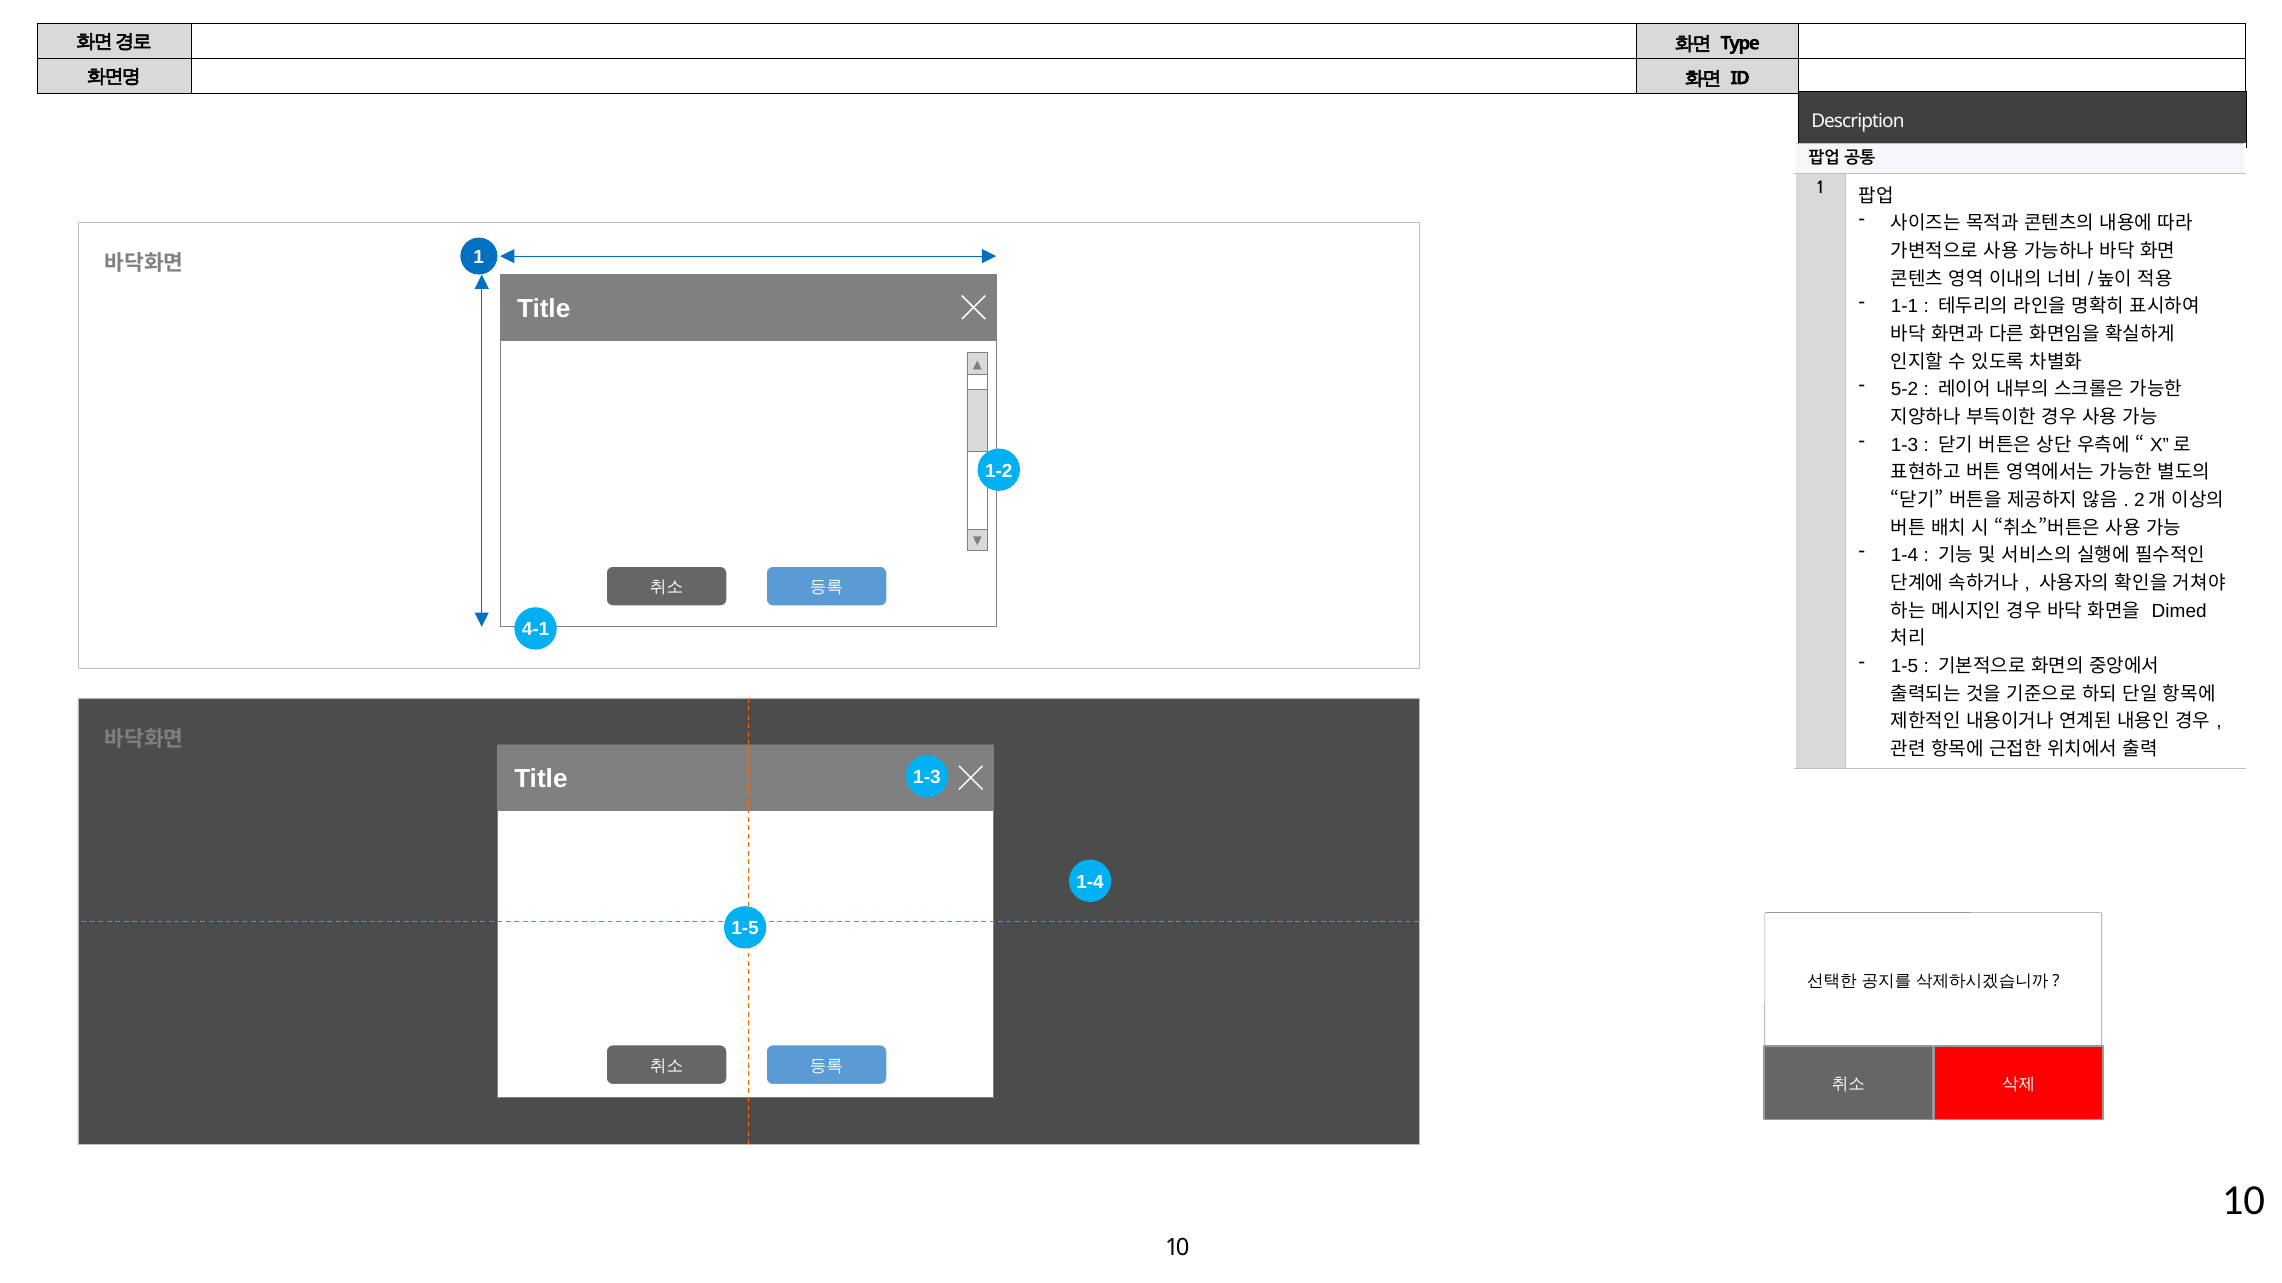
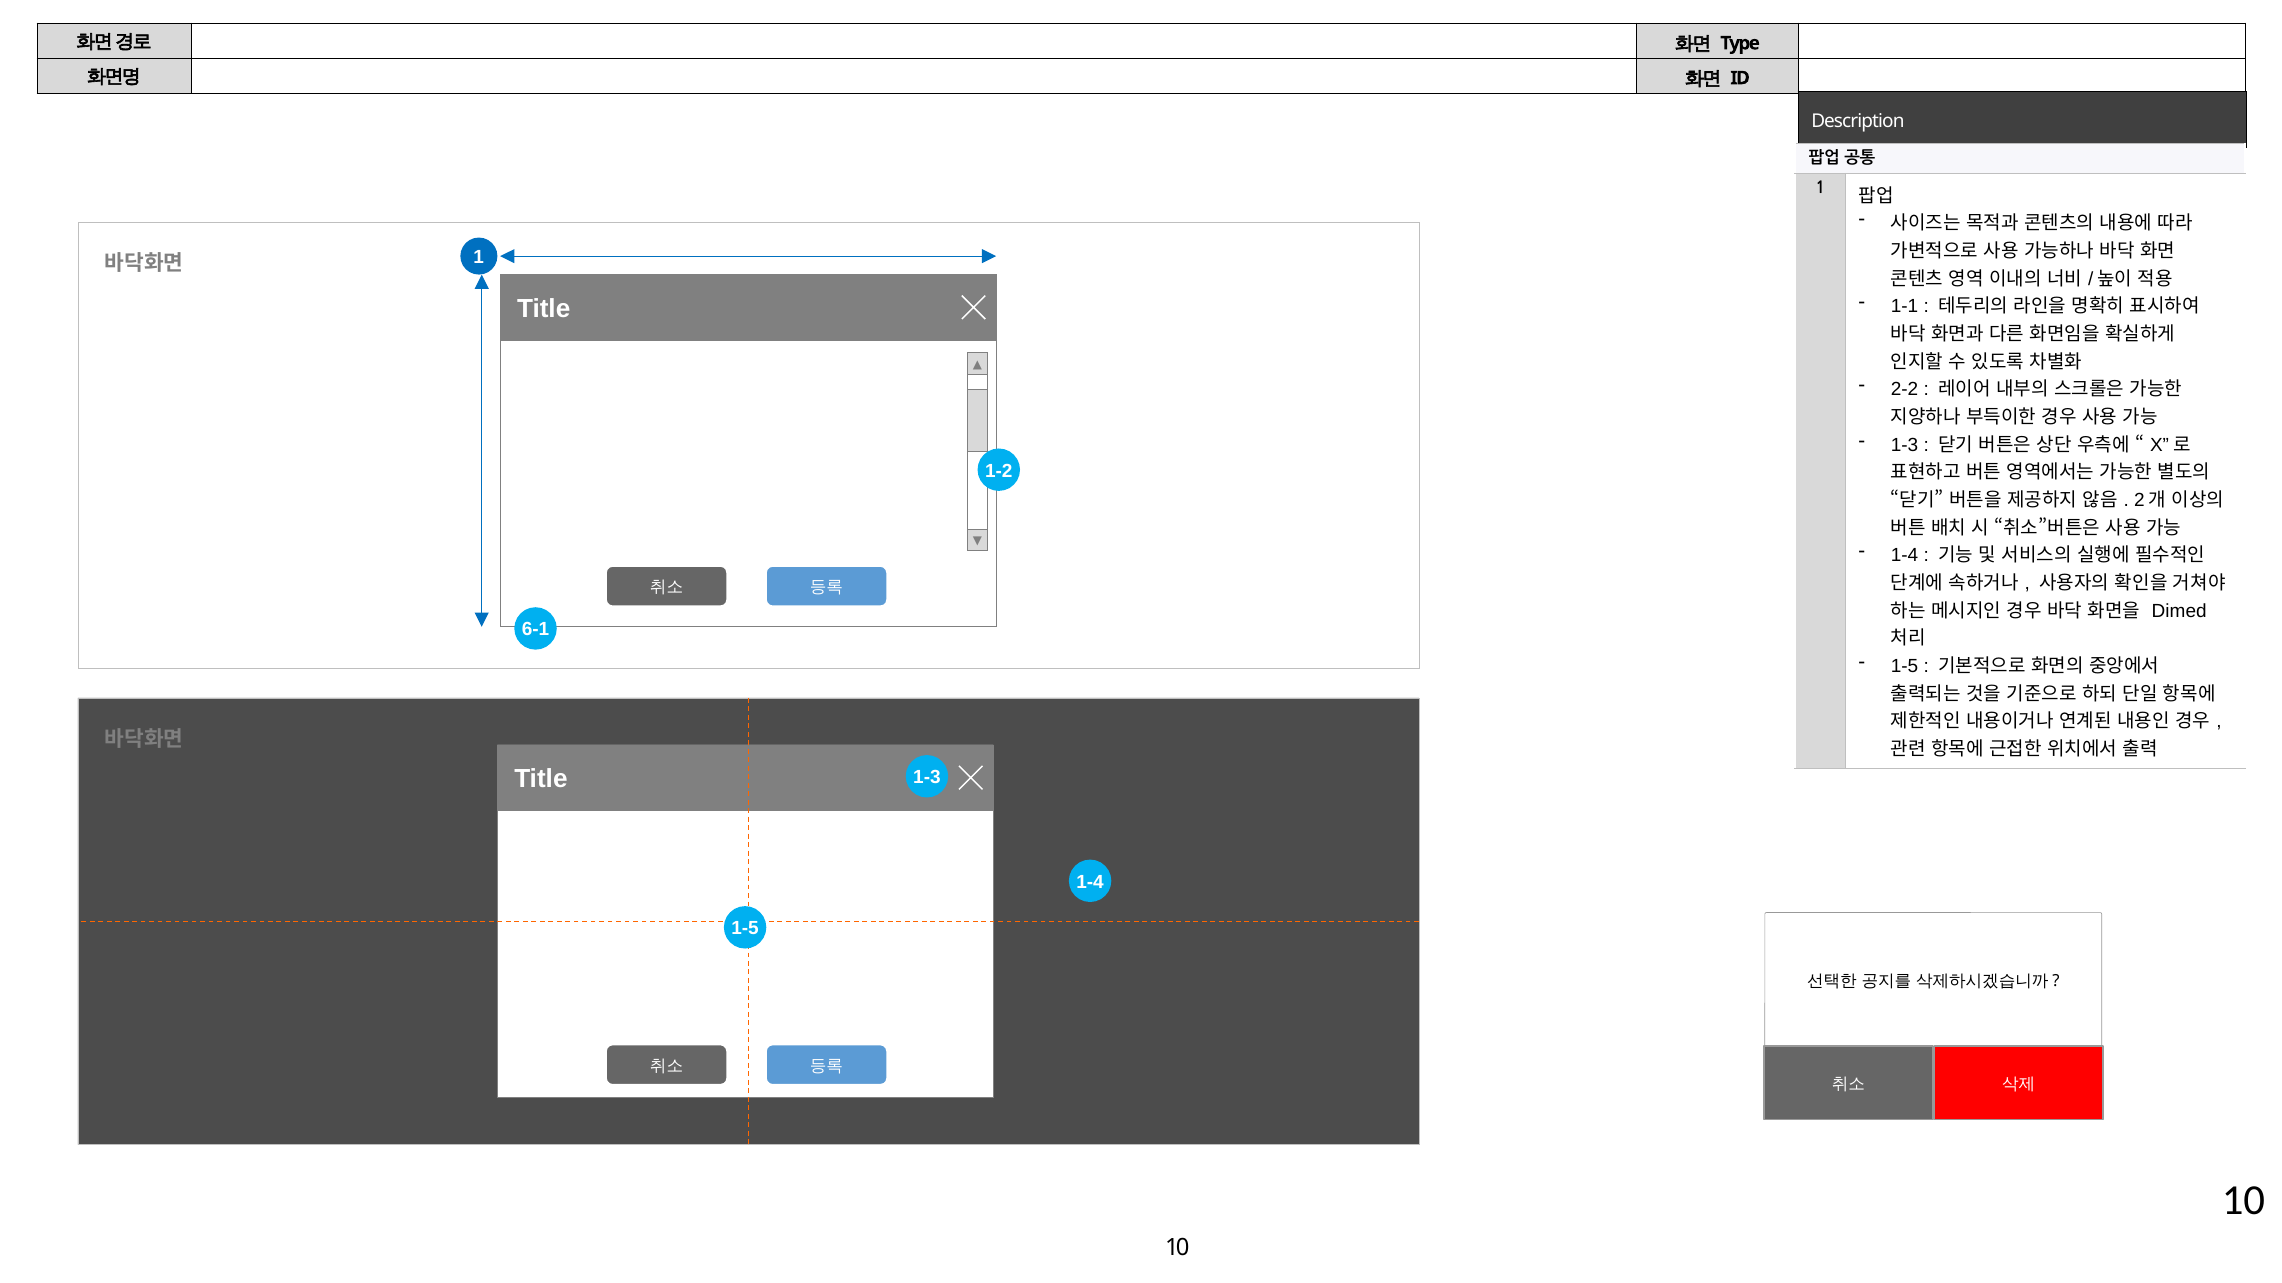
5-2: 5-2 -> 2-2
4-1: 4-1 -> 6-1
